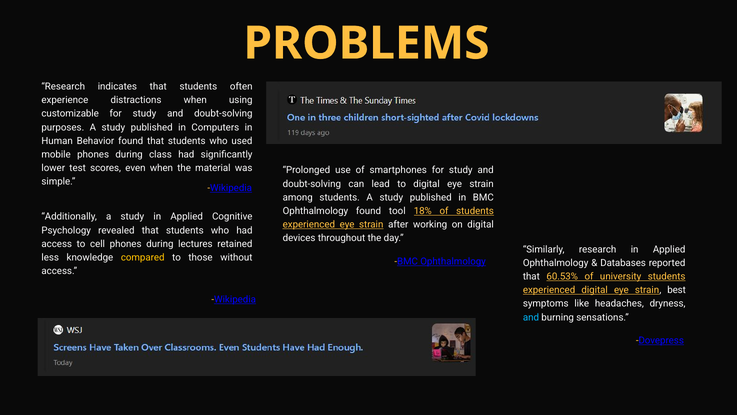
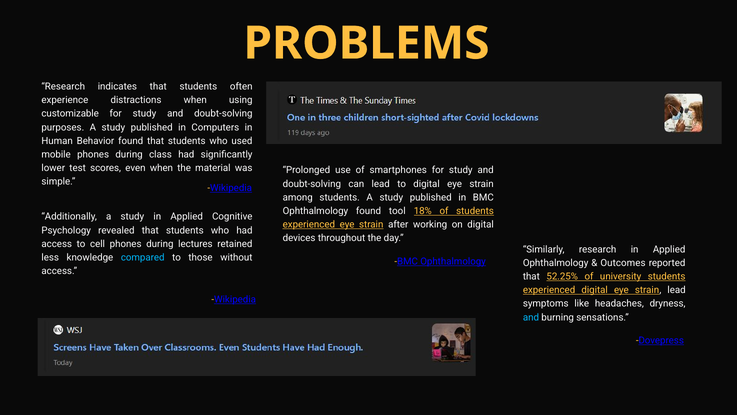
compared colour: yellow -> light blue
Databases: Databases -> Outcomes
60.53%: 60.53% -> 52.25%
strain best: best -> lead
